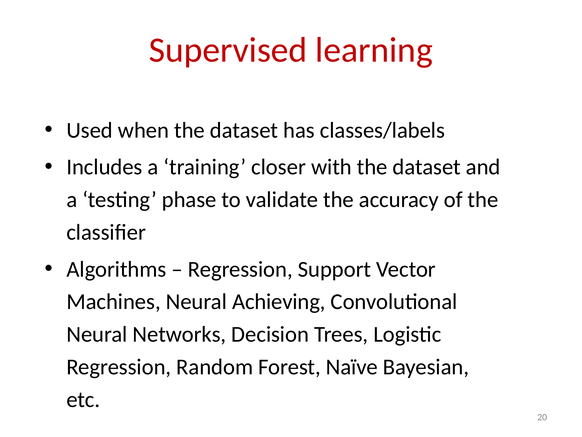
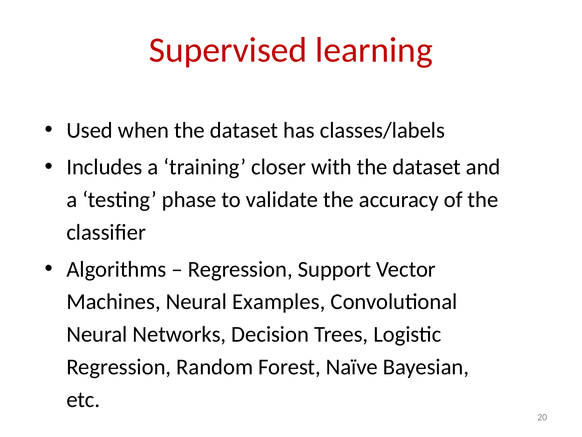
Achieving: Achieving -> Examples
